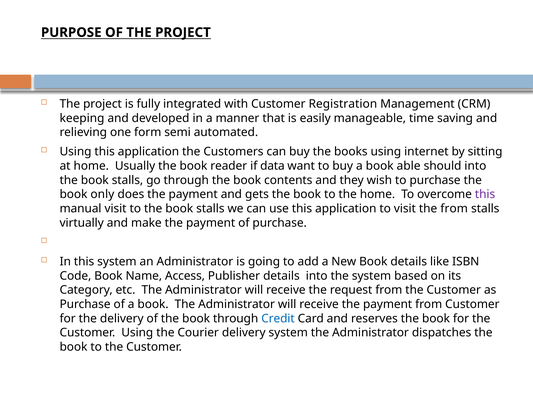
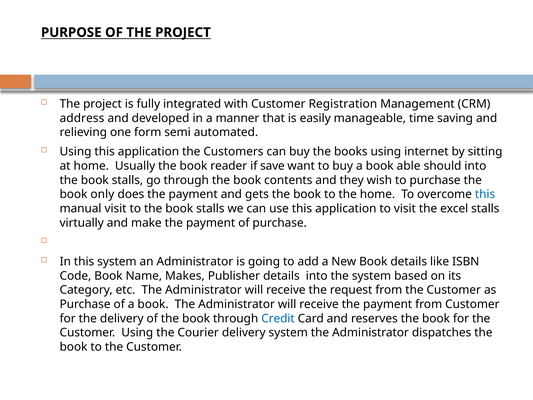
keeping: keeping -> address
data: data -> save
this at (485, 194) colour: purple -> blue
the from: from -> excel
Access: Access -> Makes
